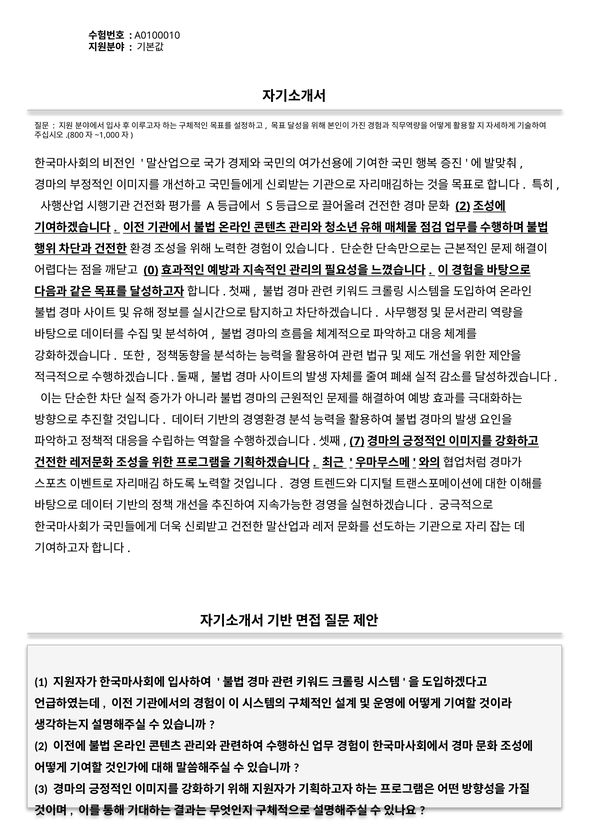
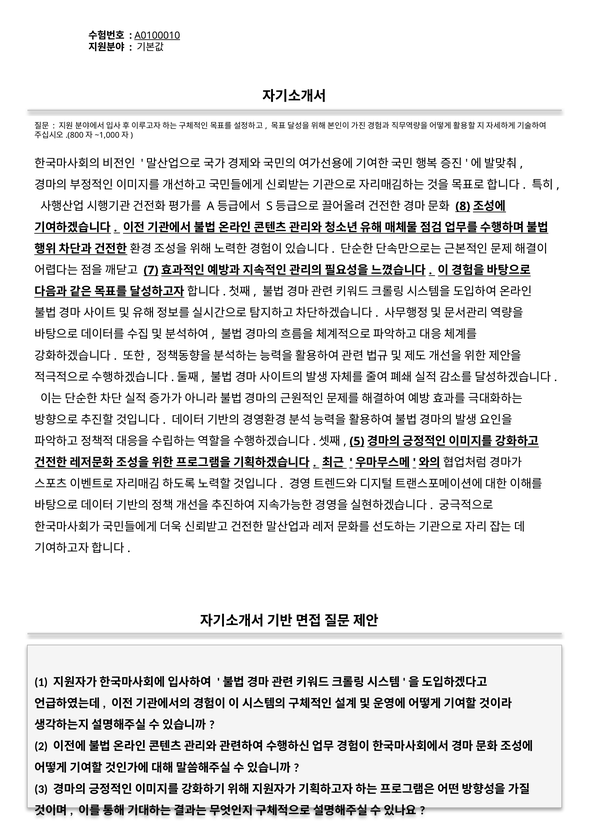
A0100010 underline: none -> present
2 at (463, 206): 2 -> 8
0: 0 -> 7
7: 7 -> 5
